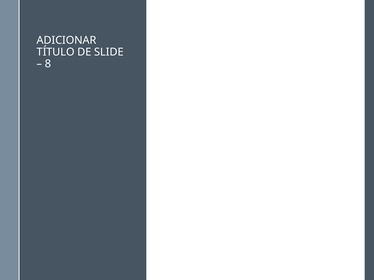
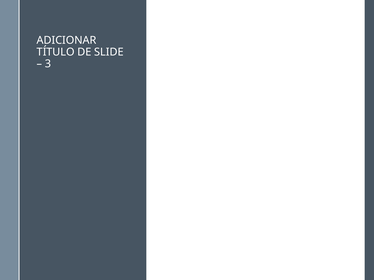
8: 8 -> 3
